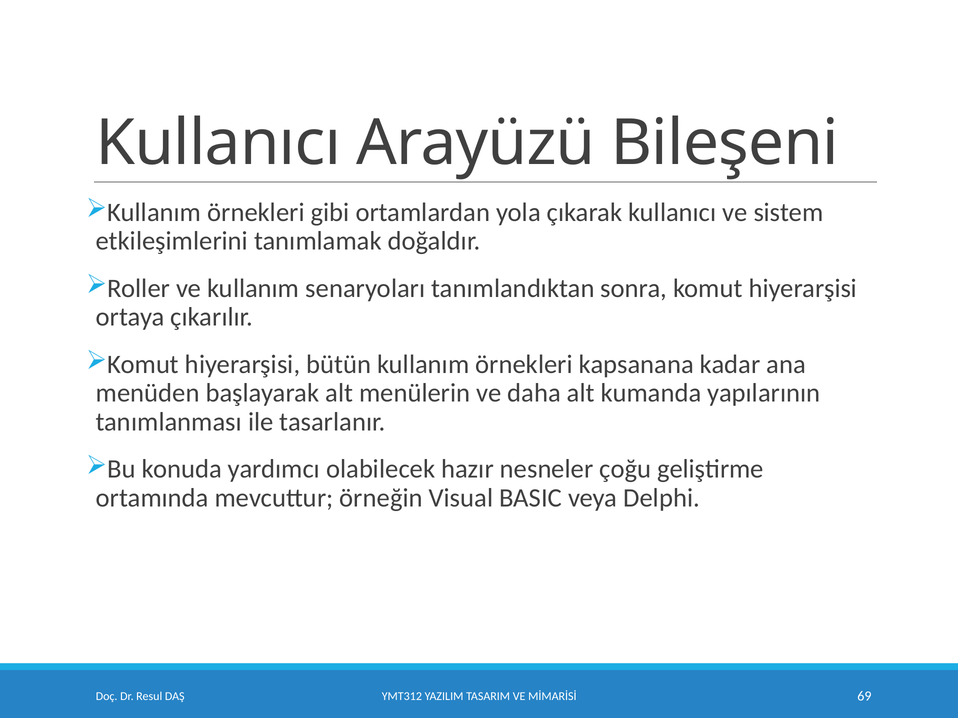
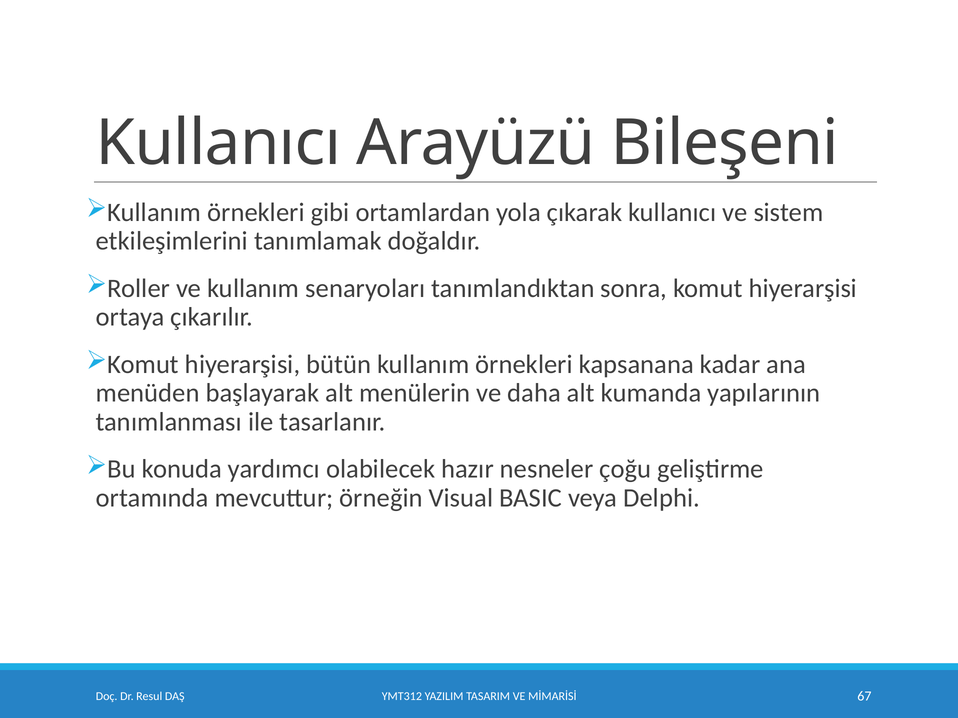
69: 69 -> 67
